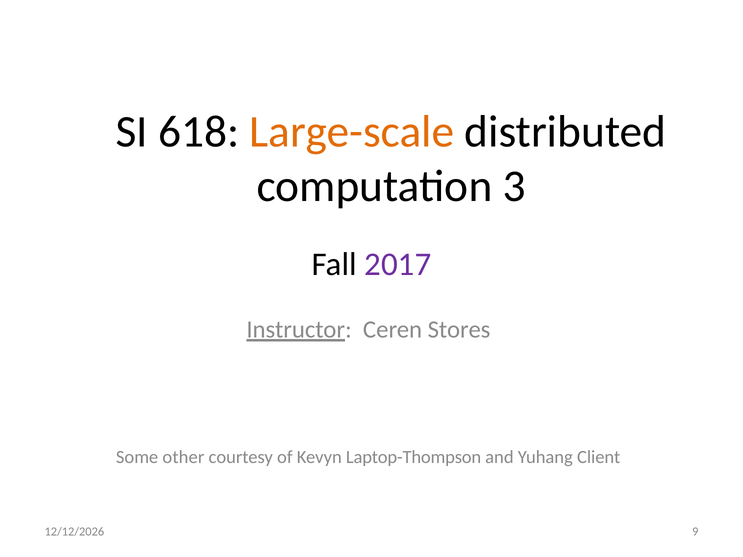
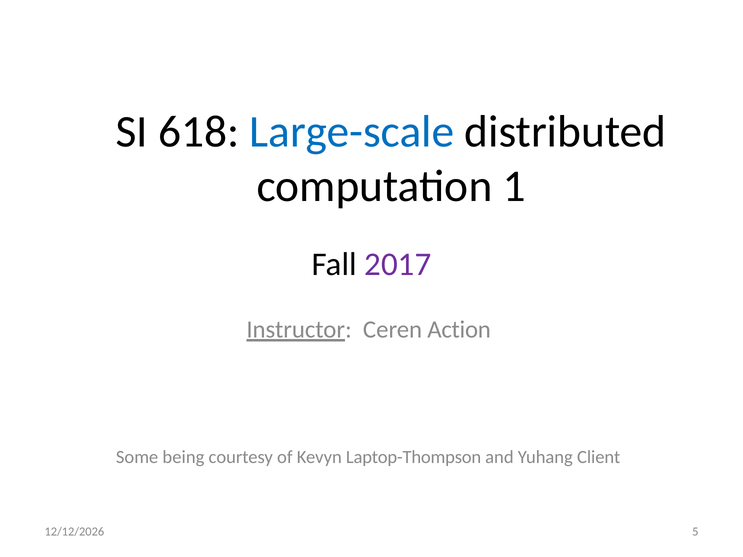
Large-scale colour: orange -> blue
3: 3 -> 1
Stores: Stores -> Action
other: other -> being
9: 9 -> 5
